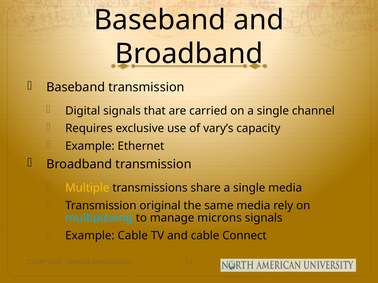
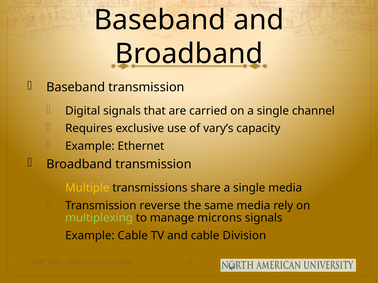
original: original -> reverse
multiplexing colour: light blue -> light green
Connect: Connect -> Division
